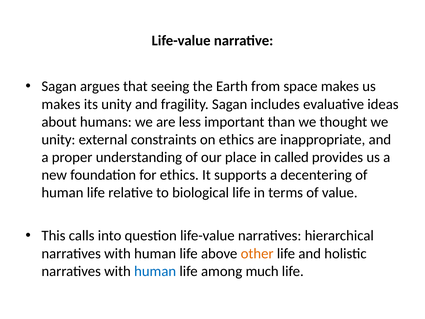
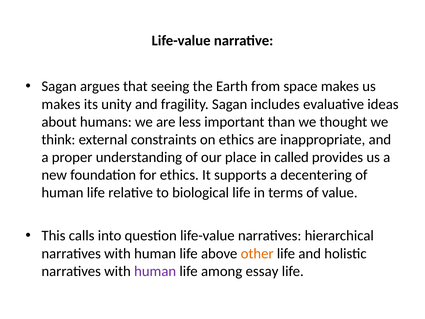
unity at (58, 139): unity -> think
human at (155, 271) colour: blue -> purple
much: much -> essay
